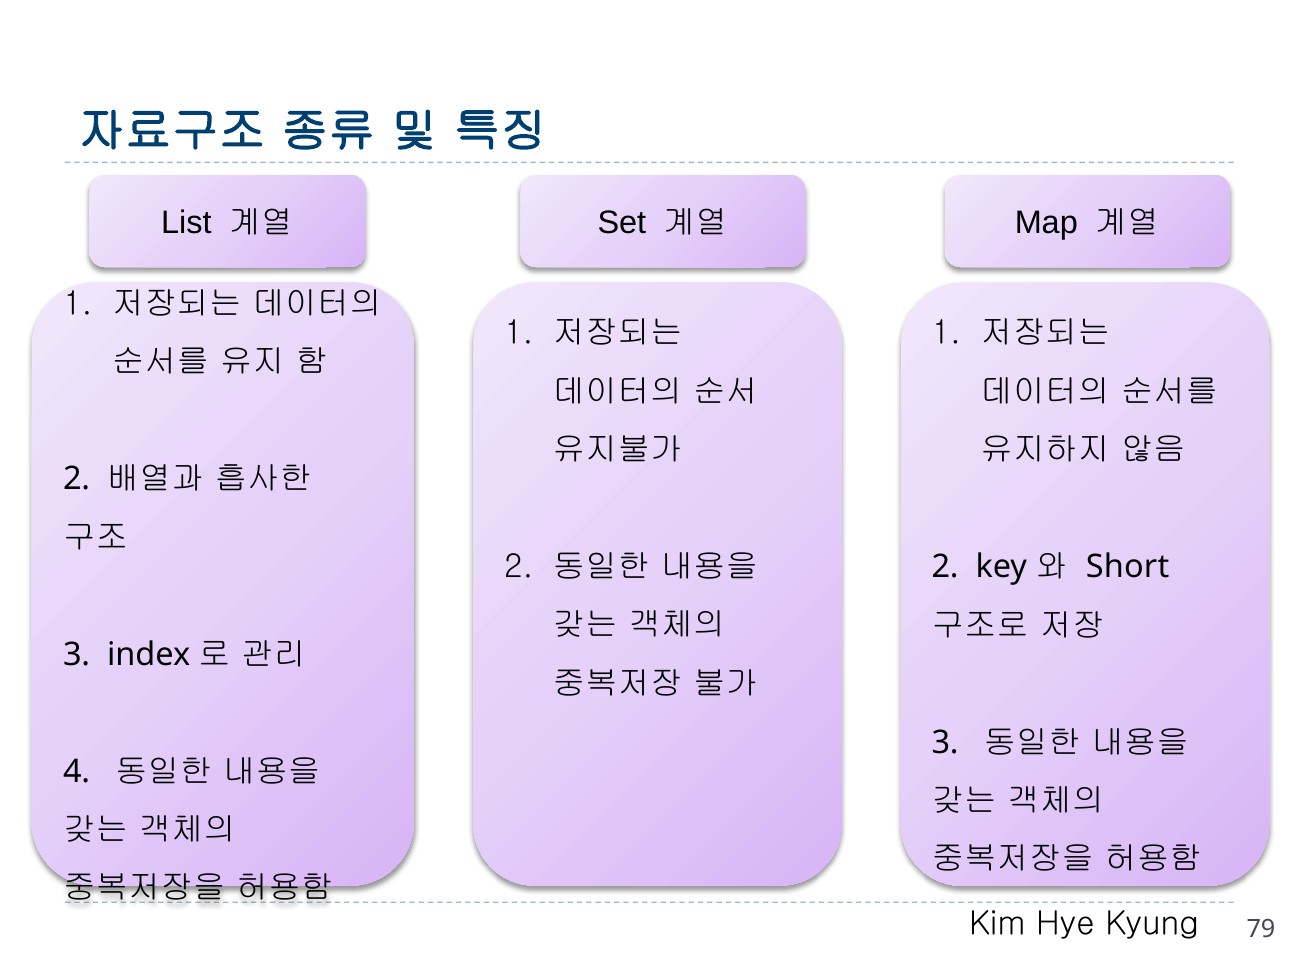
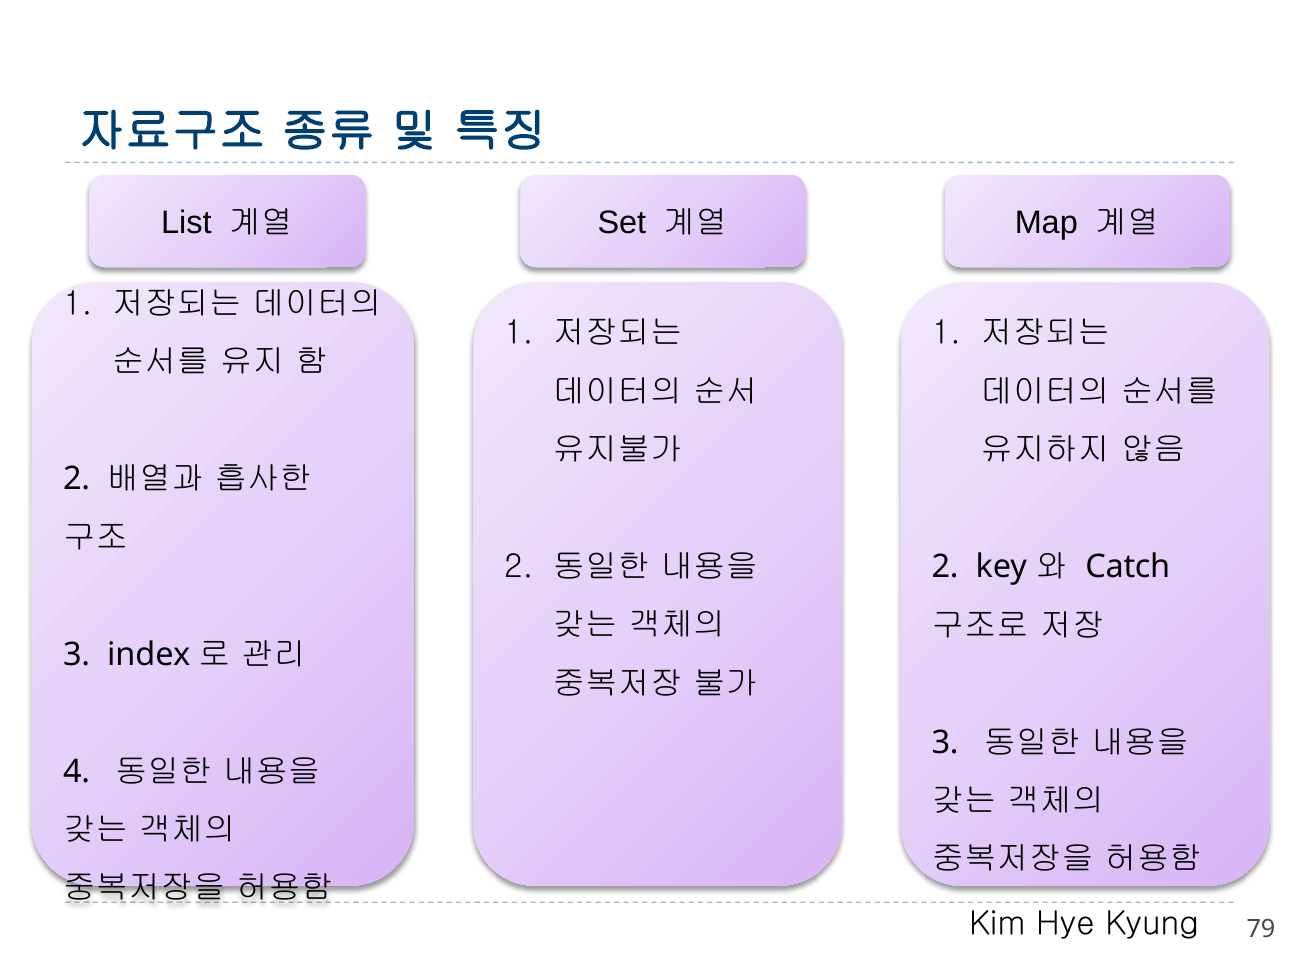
Short: Short -> Catch
